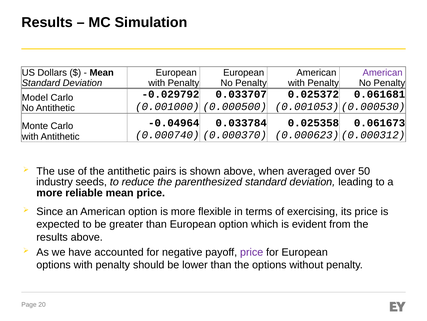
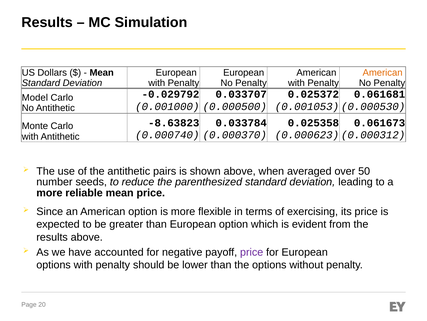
American at (383, 72) colour: purple -> orange
-0.04964: -0.04964 -> -8.63823
industry: industry -> number
